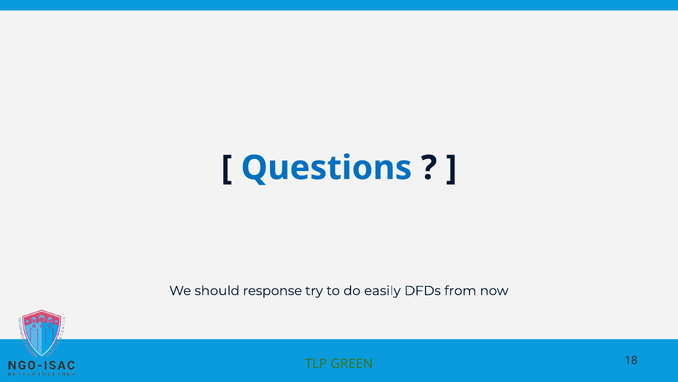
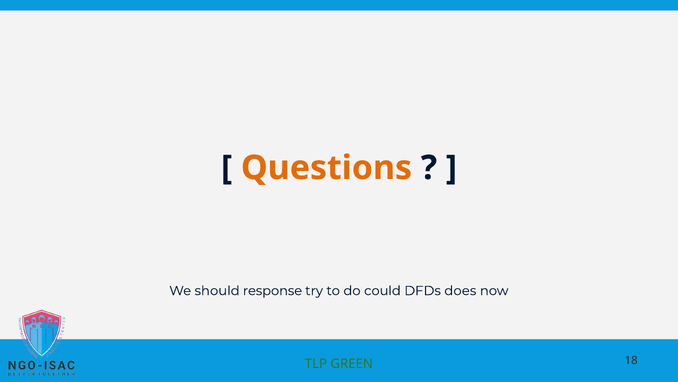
Questions colour: blue -> orange
easily: easily -> could
from: from -> does
